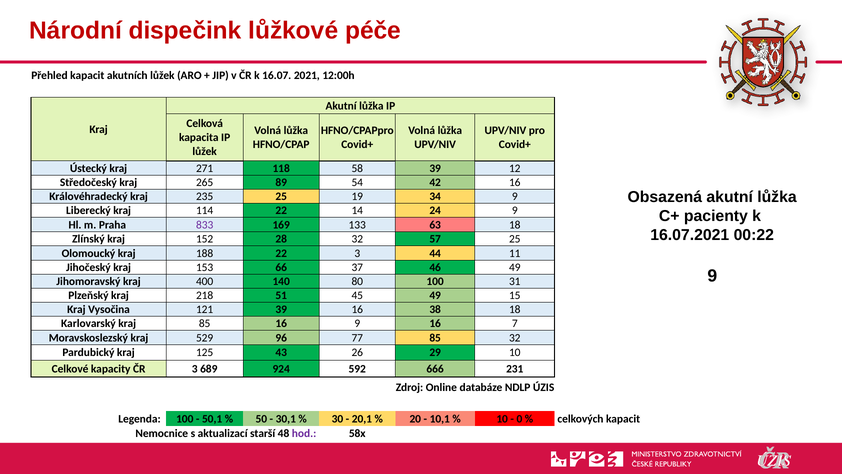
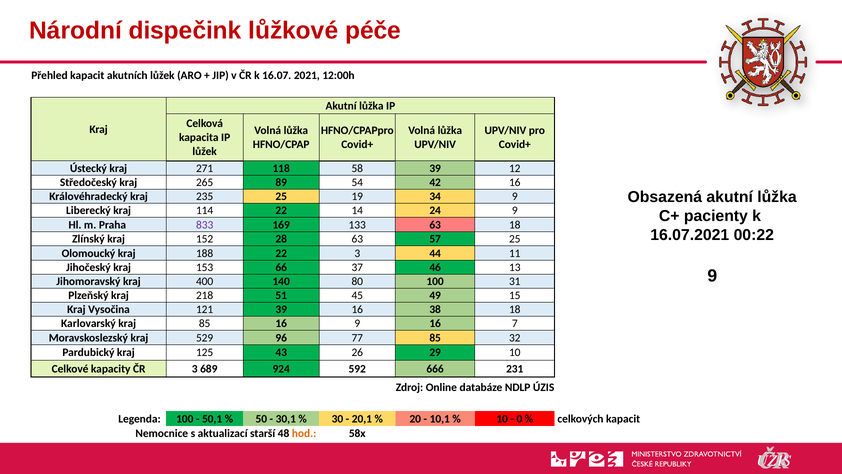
28 32: 32 -> 63
46 49: 49 -> 13
hod colour: purple -> orange
